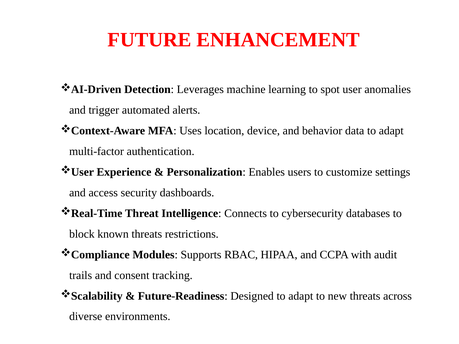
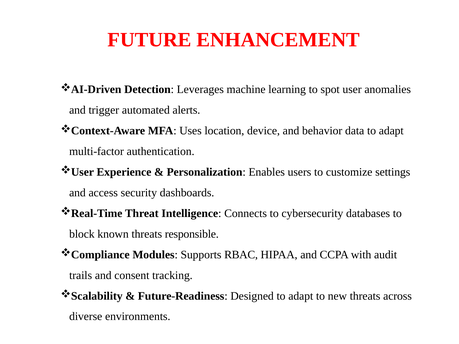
restrictions: restrictions -> responsible
